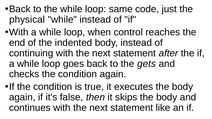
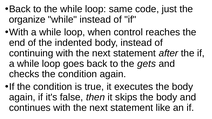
physical: physical -> organize
